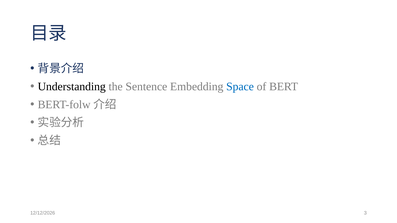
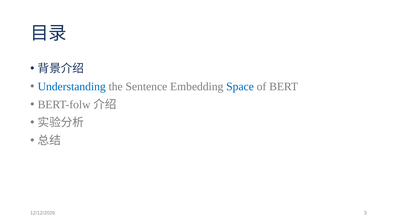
Understanding colour: black -> blue
